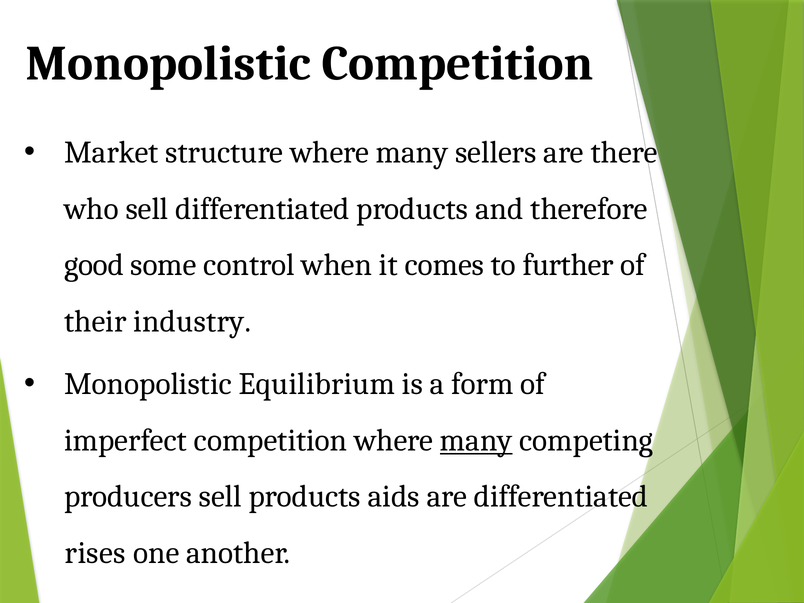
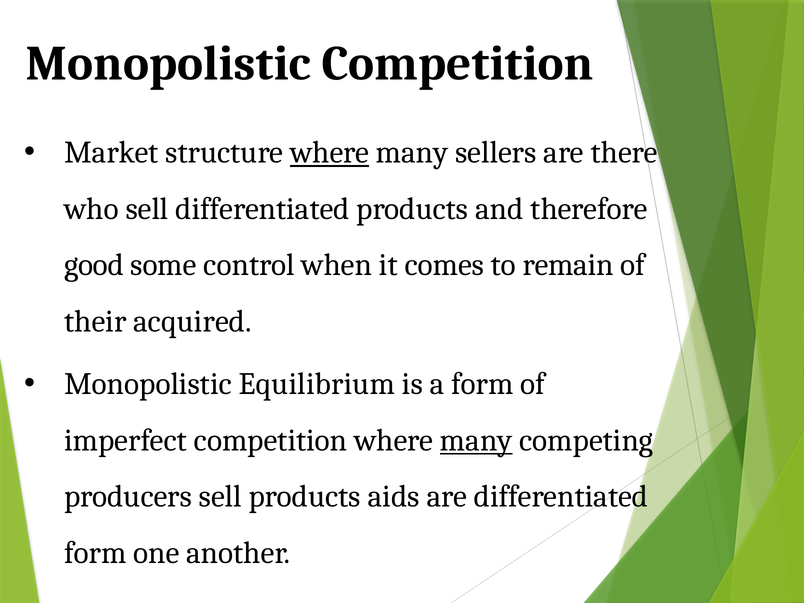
where at (330, 153) underline: none -> present
further: further -> remain
industry: industry -> acquired
rises at (95, 553): rises -> form
